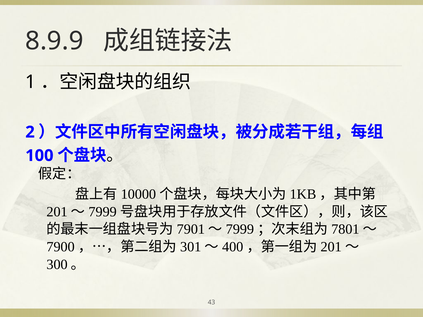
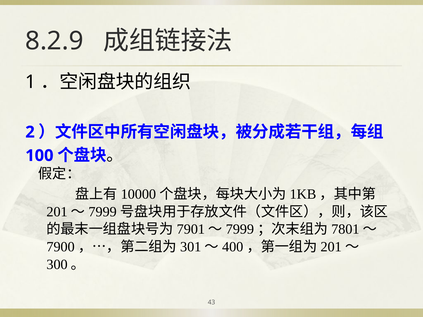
8.9.9: 8.9.9 -> 8.2.9
